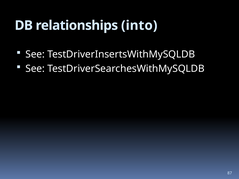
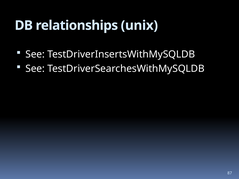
into: into -> unix
